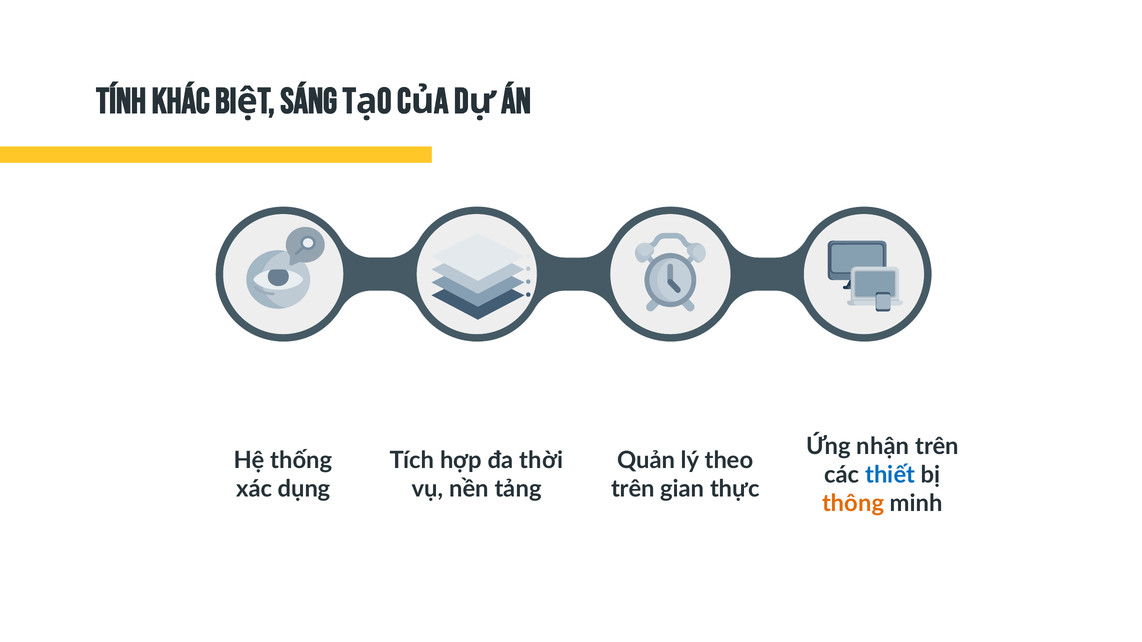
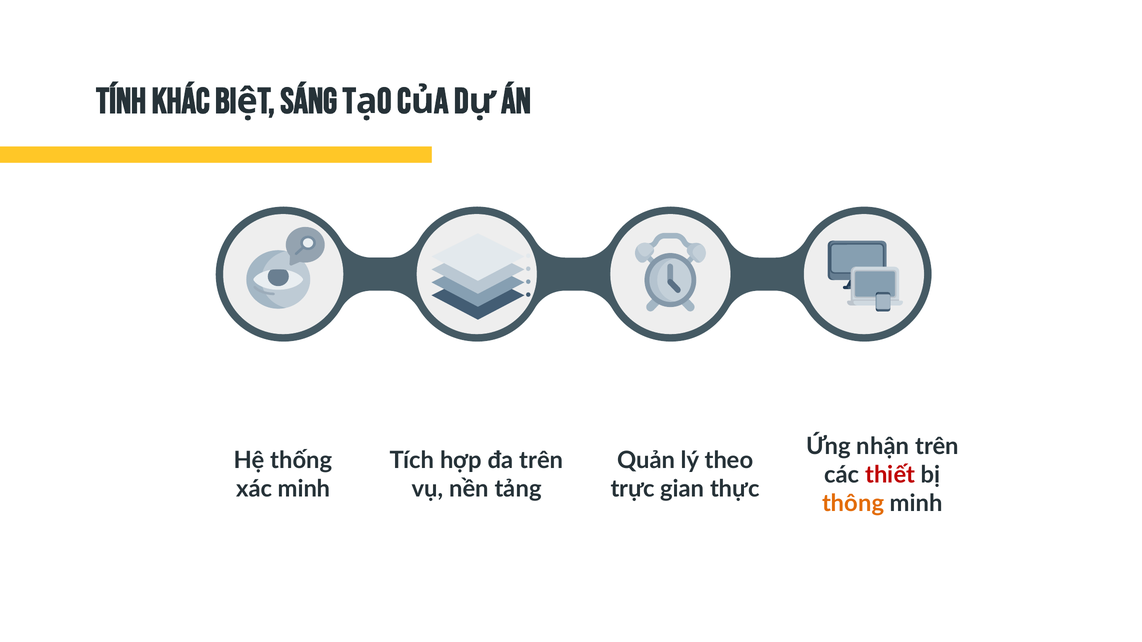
đa thời: thời -> trên
thiết colour: blue -> red
xác dụng: dụng -> minh
trên at (633, 489): trên -> trực
